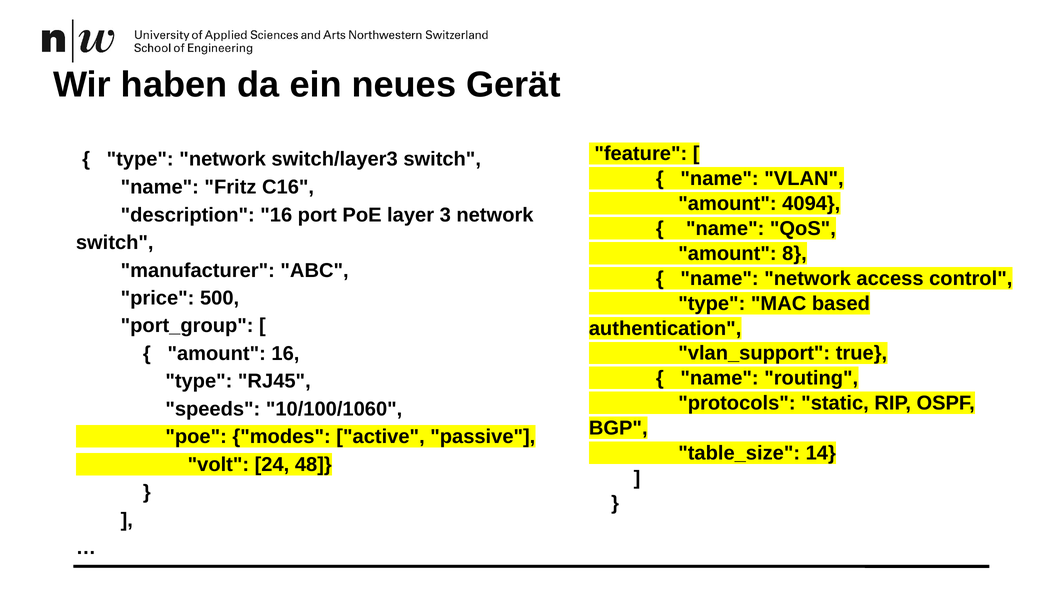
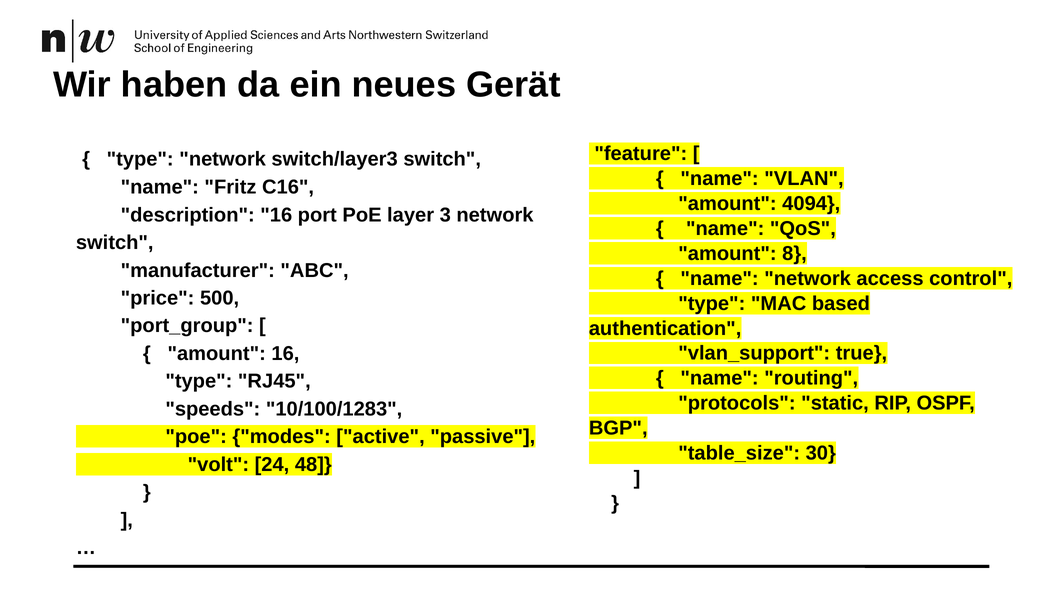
10/100/1060: 10/100/1060 -> 10/100/1283
14: 14 -> 30
